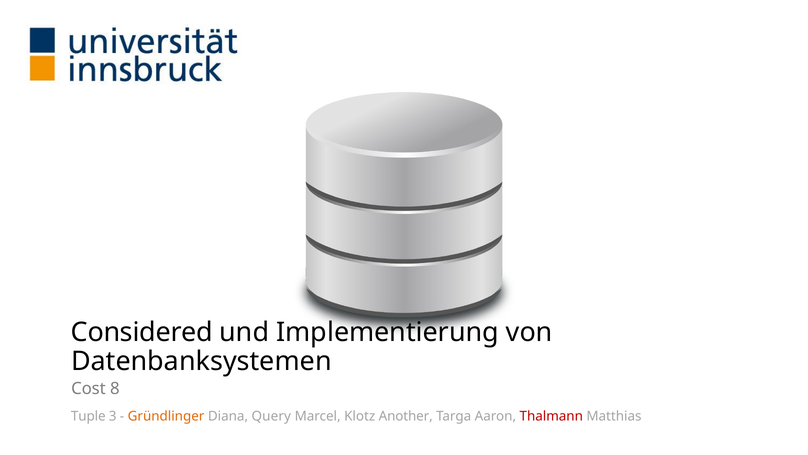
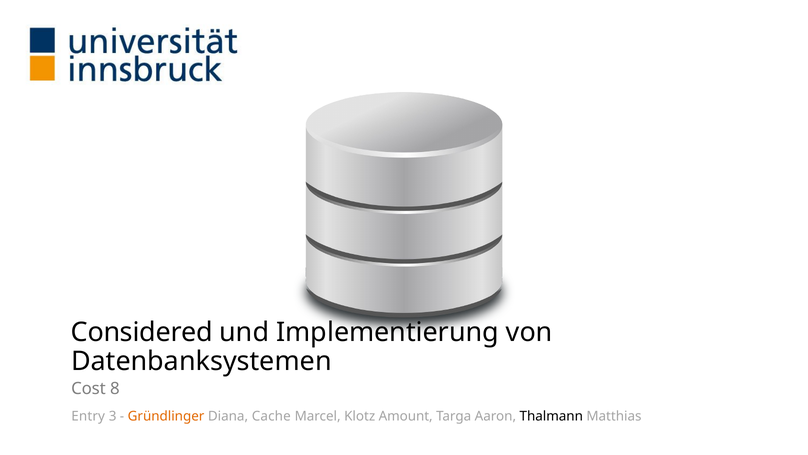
Tuple: Tuple -> Entry
Query: Query -> Cache
Another: Another -> Amount
Thalmann colour: red -> black
